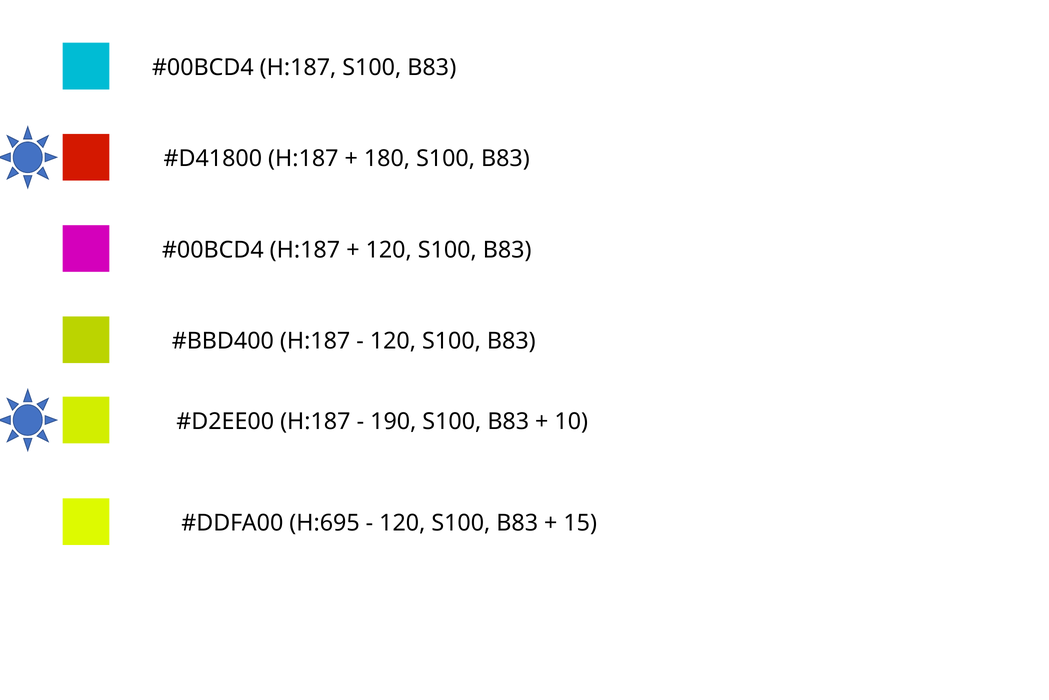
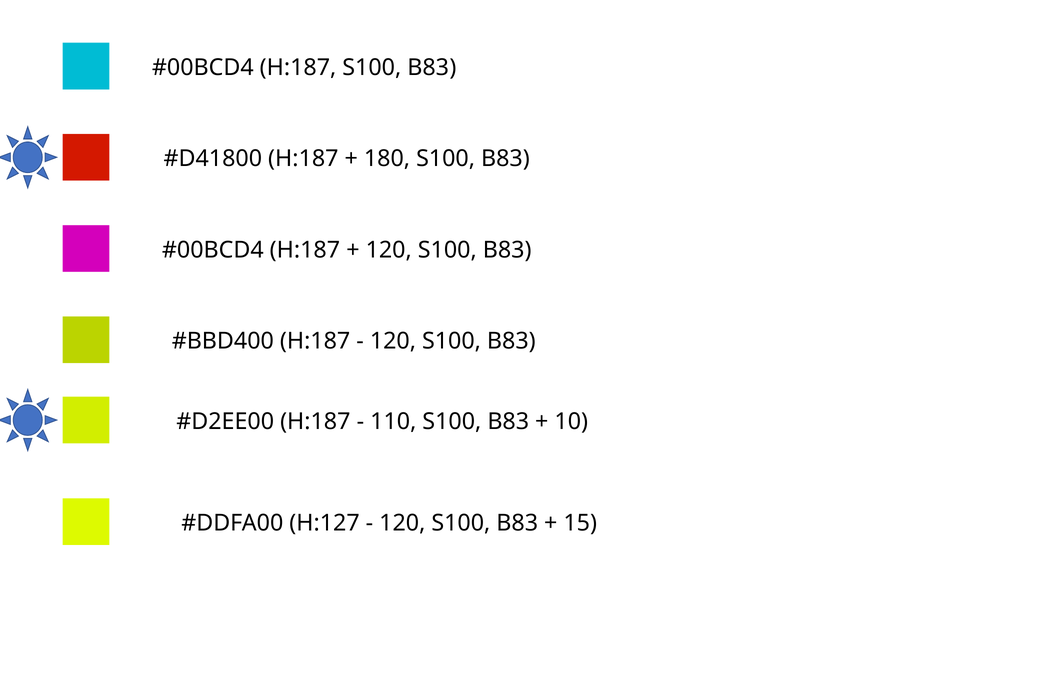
190: 190 -> 110
H:695: H:695 -> H:127
